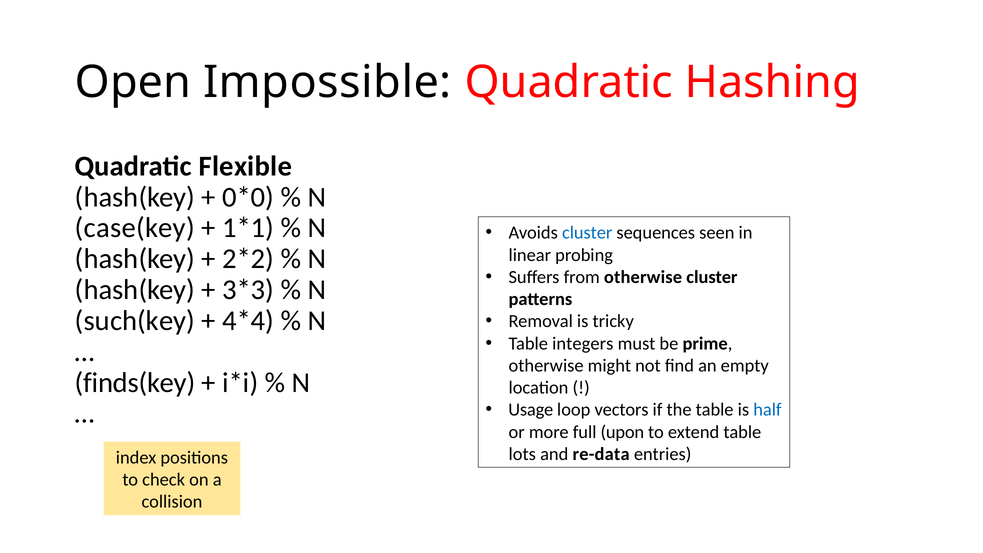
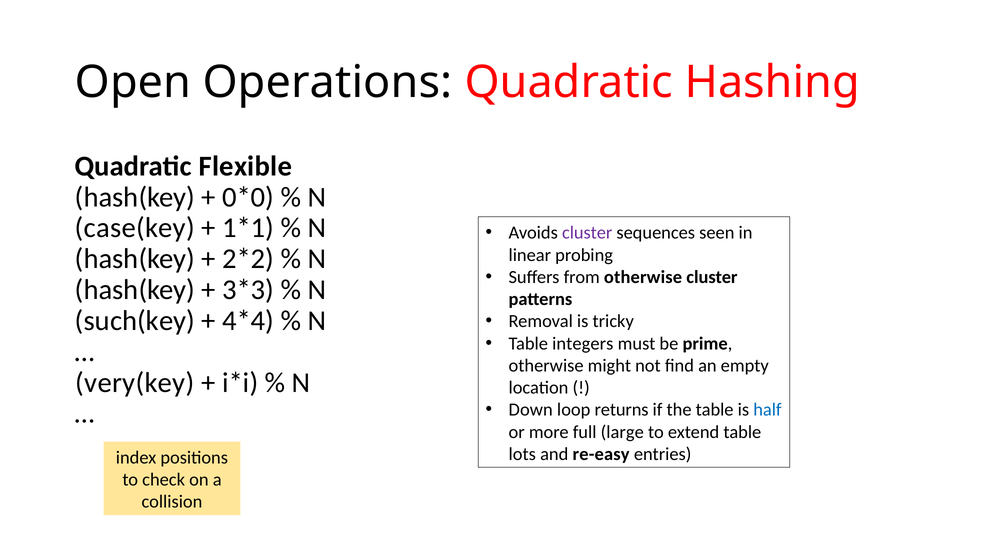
Impossible: Impossible -> Operations
cluster at (587, 233) colour: blue -> purple
finds(key: finds(key -> very(key
Usage: Usage -> Down
vectors: vectors -> returns
upon: upon -> large
re-data: re-data -> re-easy
